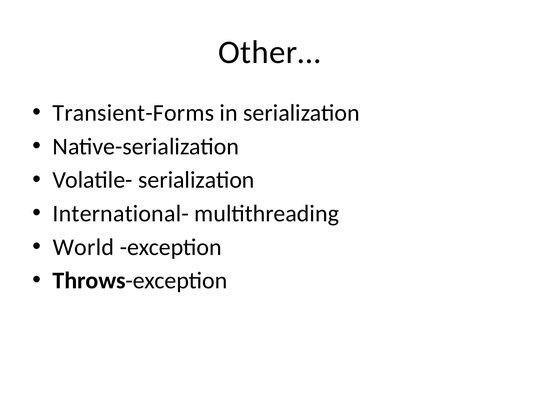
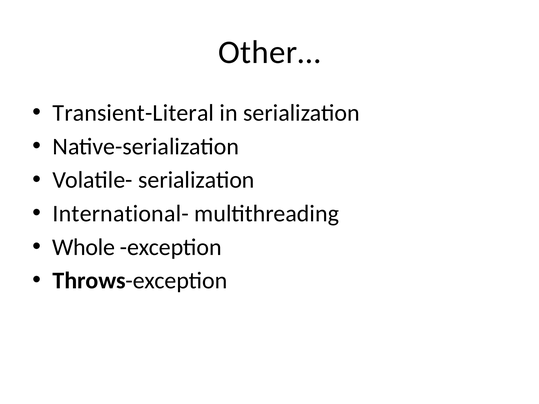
Transient-Forms: Transient-Forms -> Transient-Literal
World: World -> Whole
